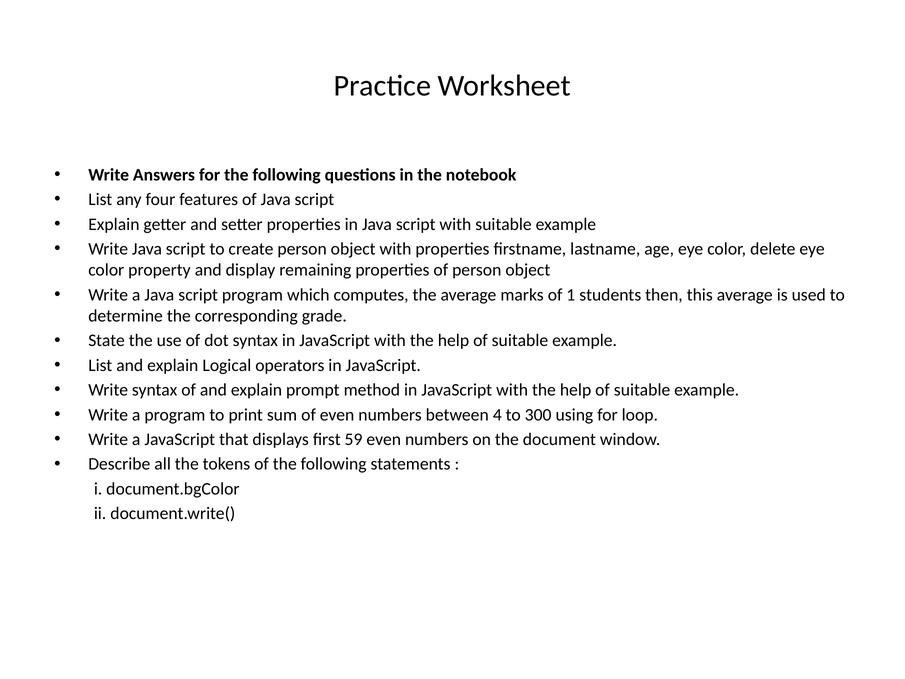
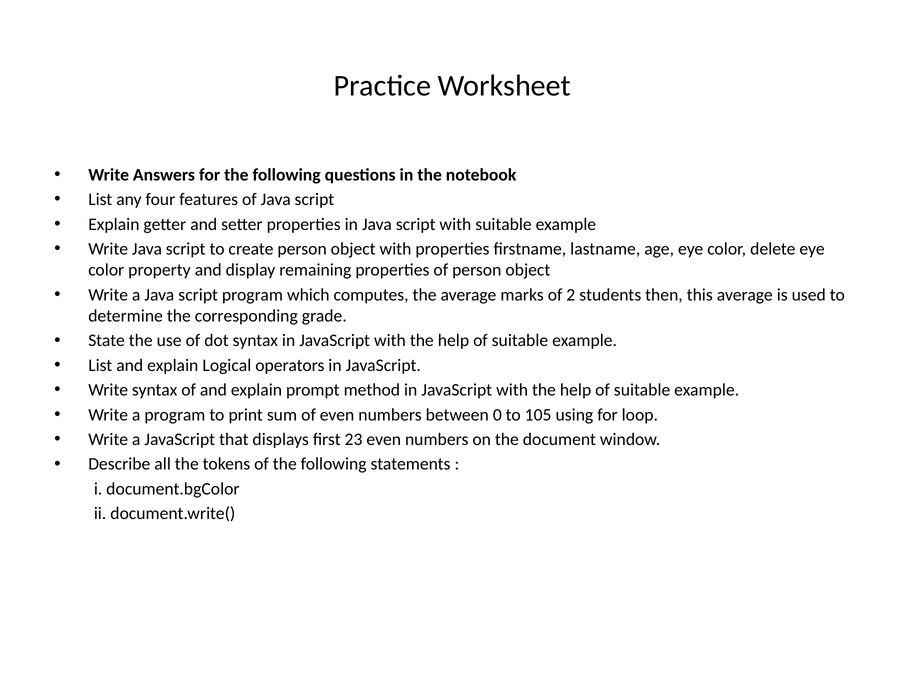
1: 1 -> 2
4: 4 -> 0
300: 300 -> 105
59: 59 -> 23
